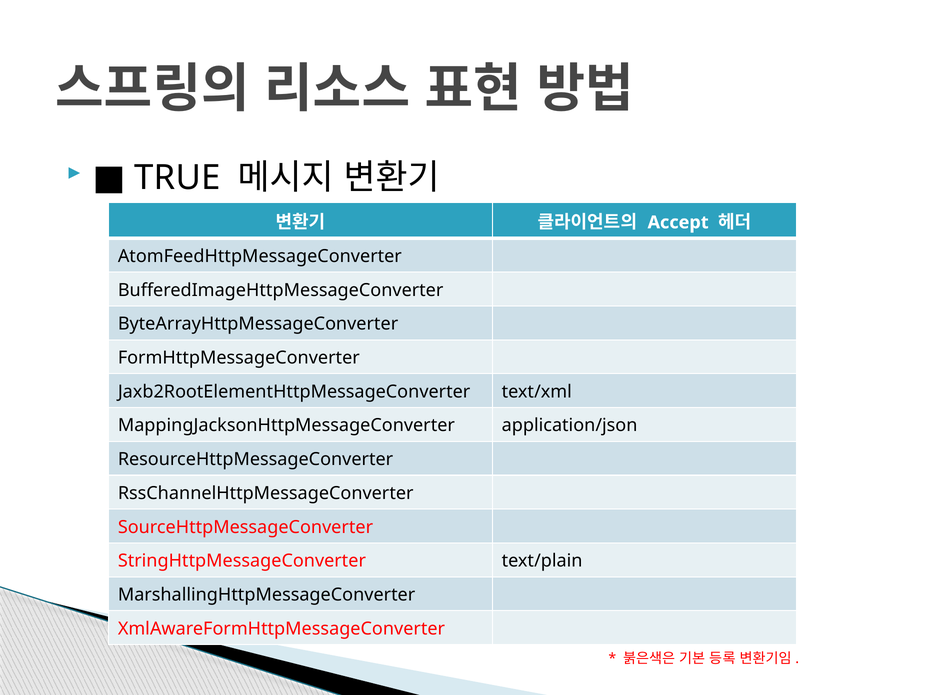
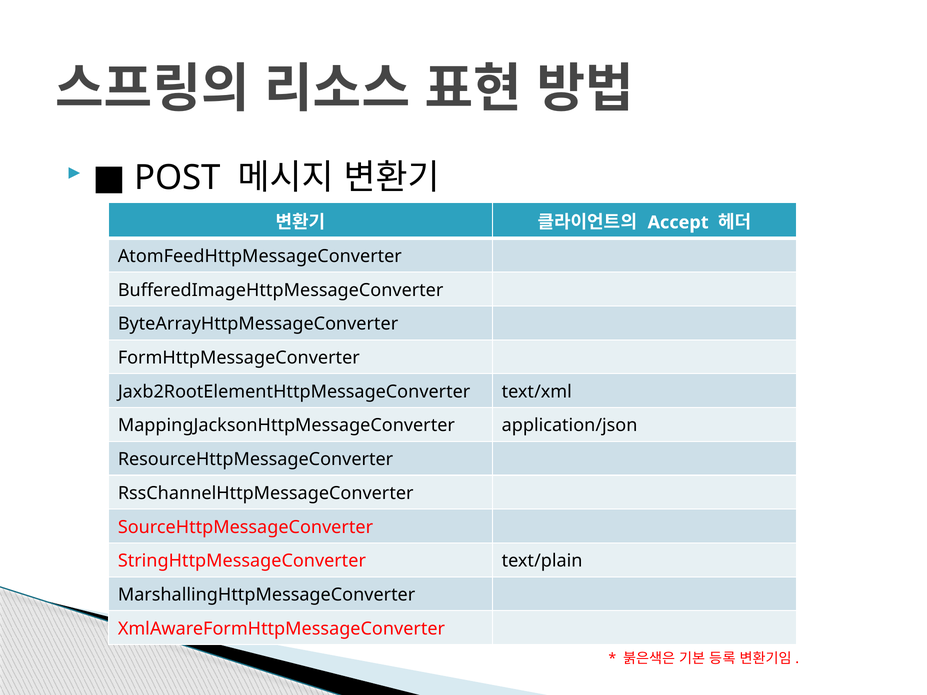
TRUE: TRUE -> POST
